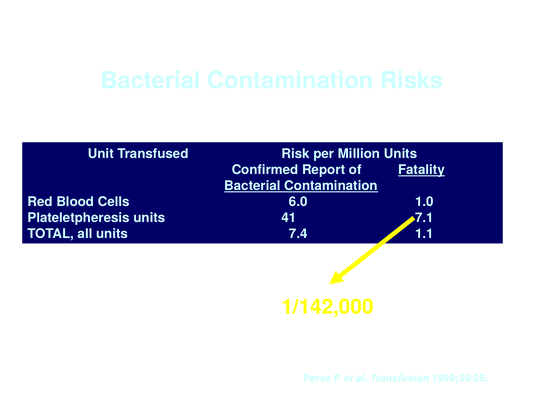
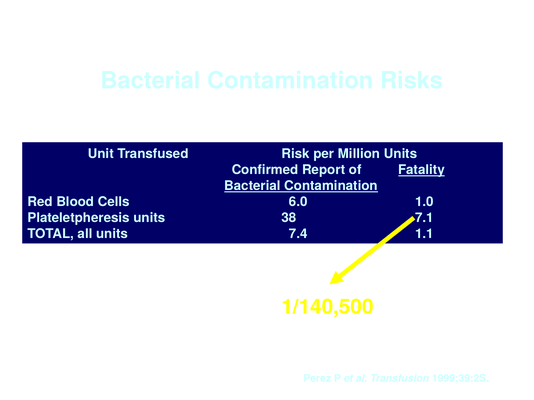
41: 41 -> 38
1/142,000: 1/142,000 -> 1/140,500
